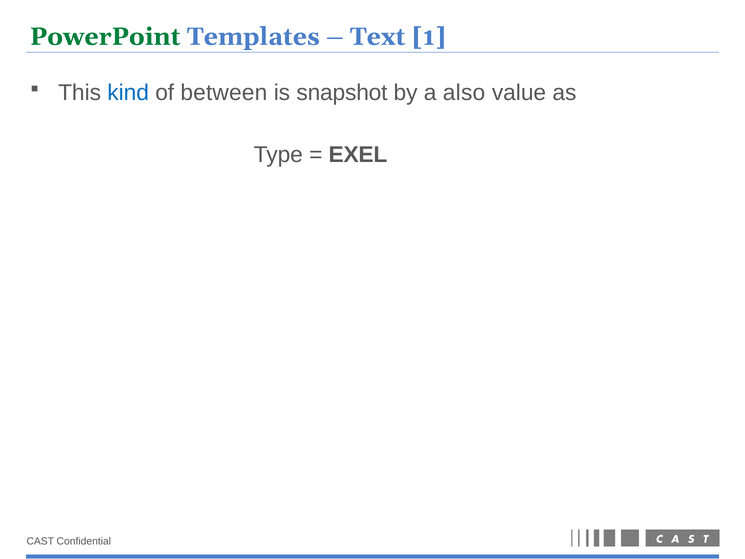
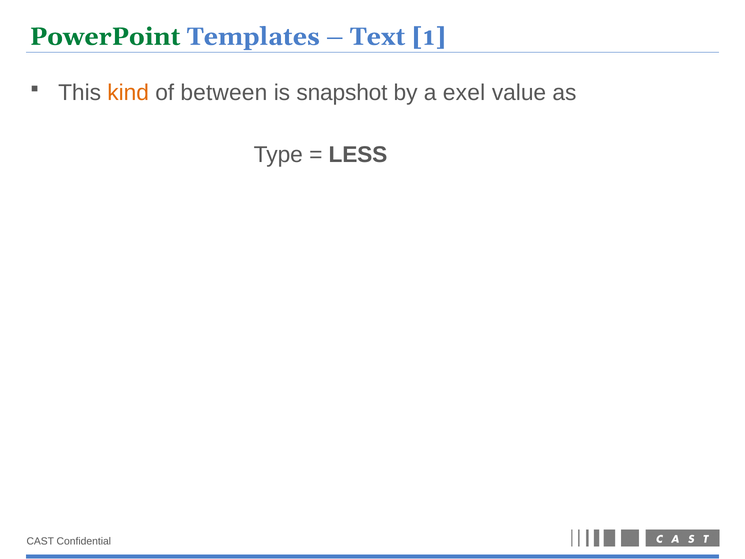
kind colour: blue -> orange
also: also -> exel
EXEL: EXEL -> LESS
